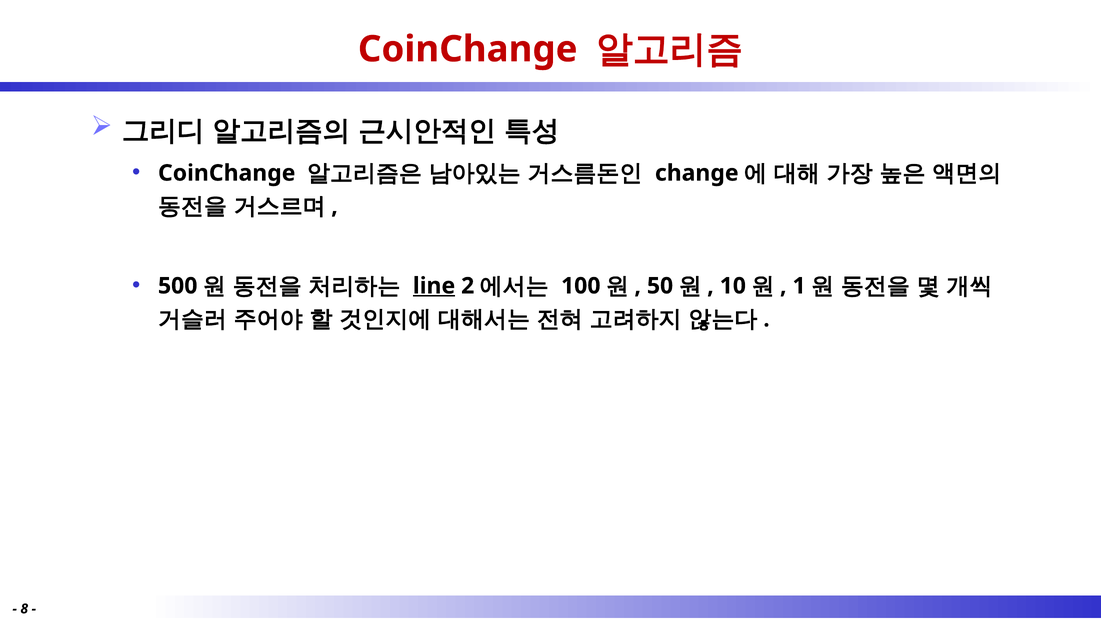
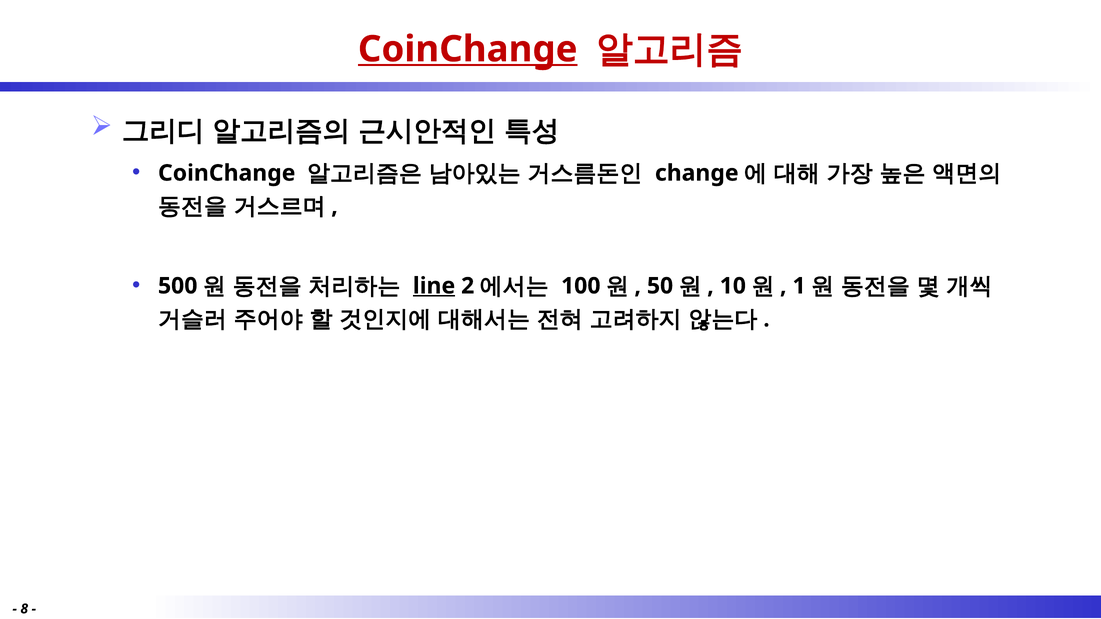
CoinChange at (468, 49) underline: none -> present
